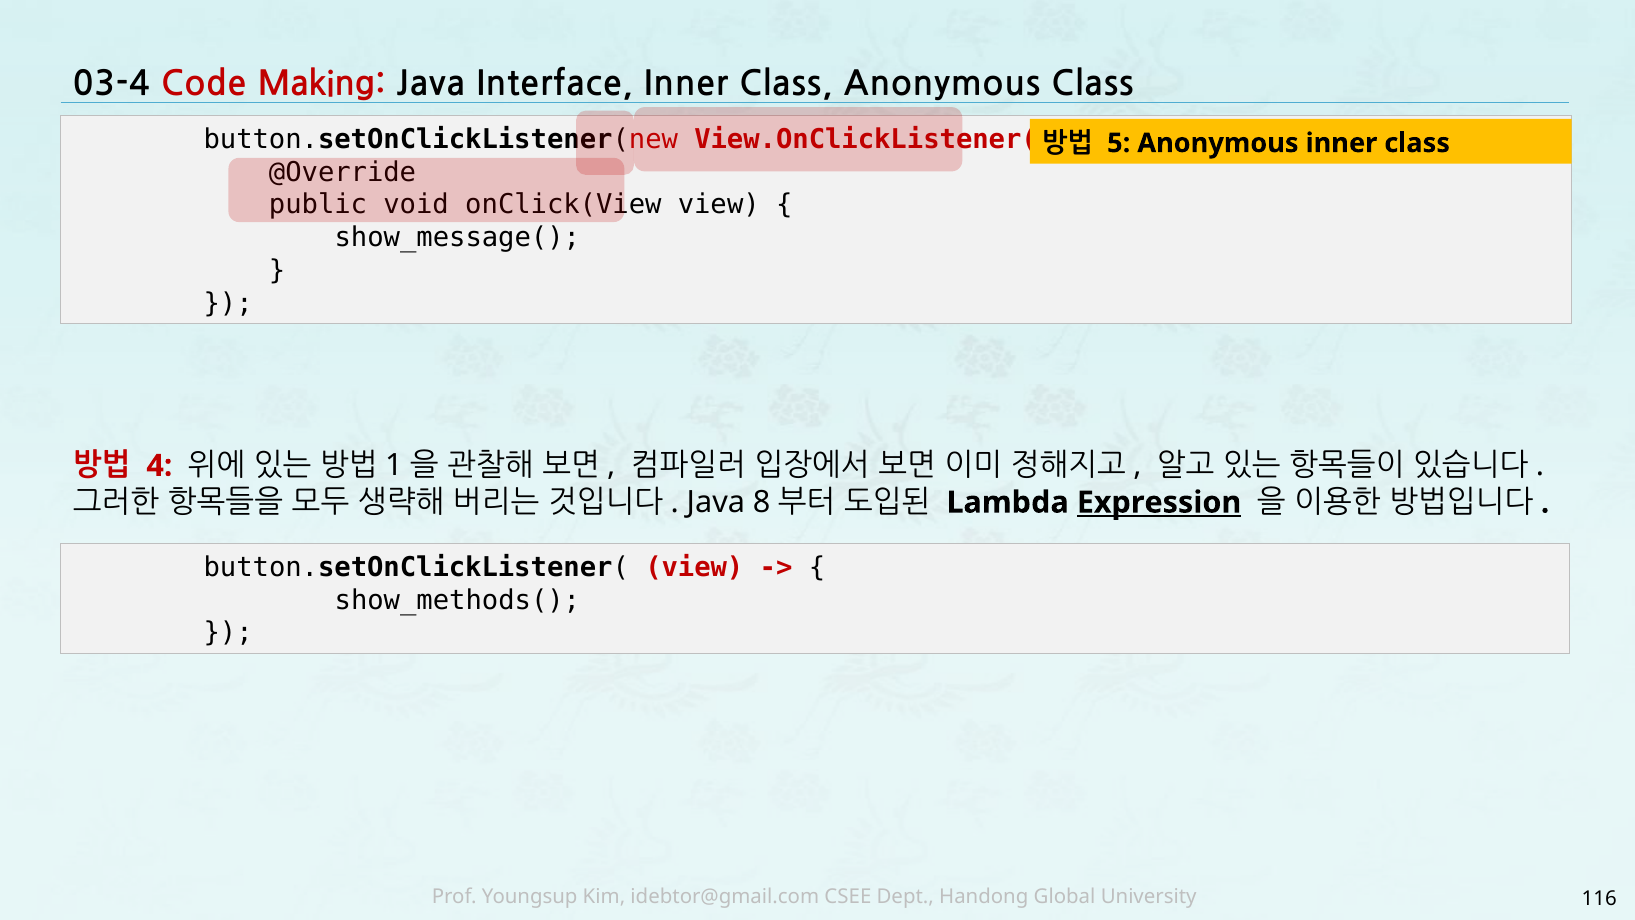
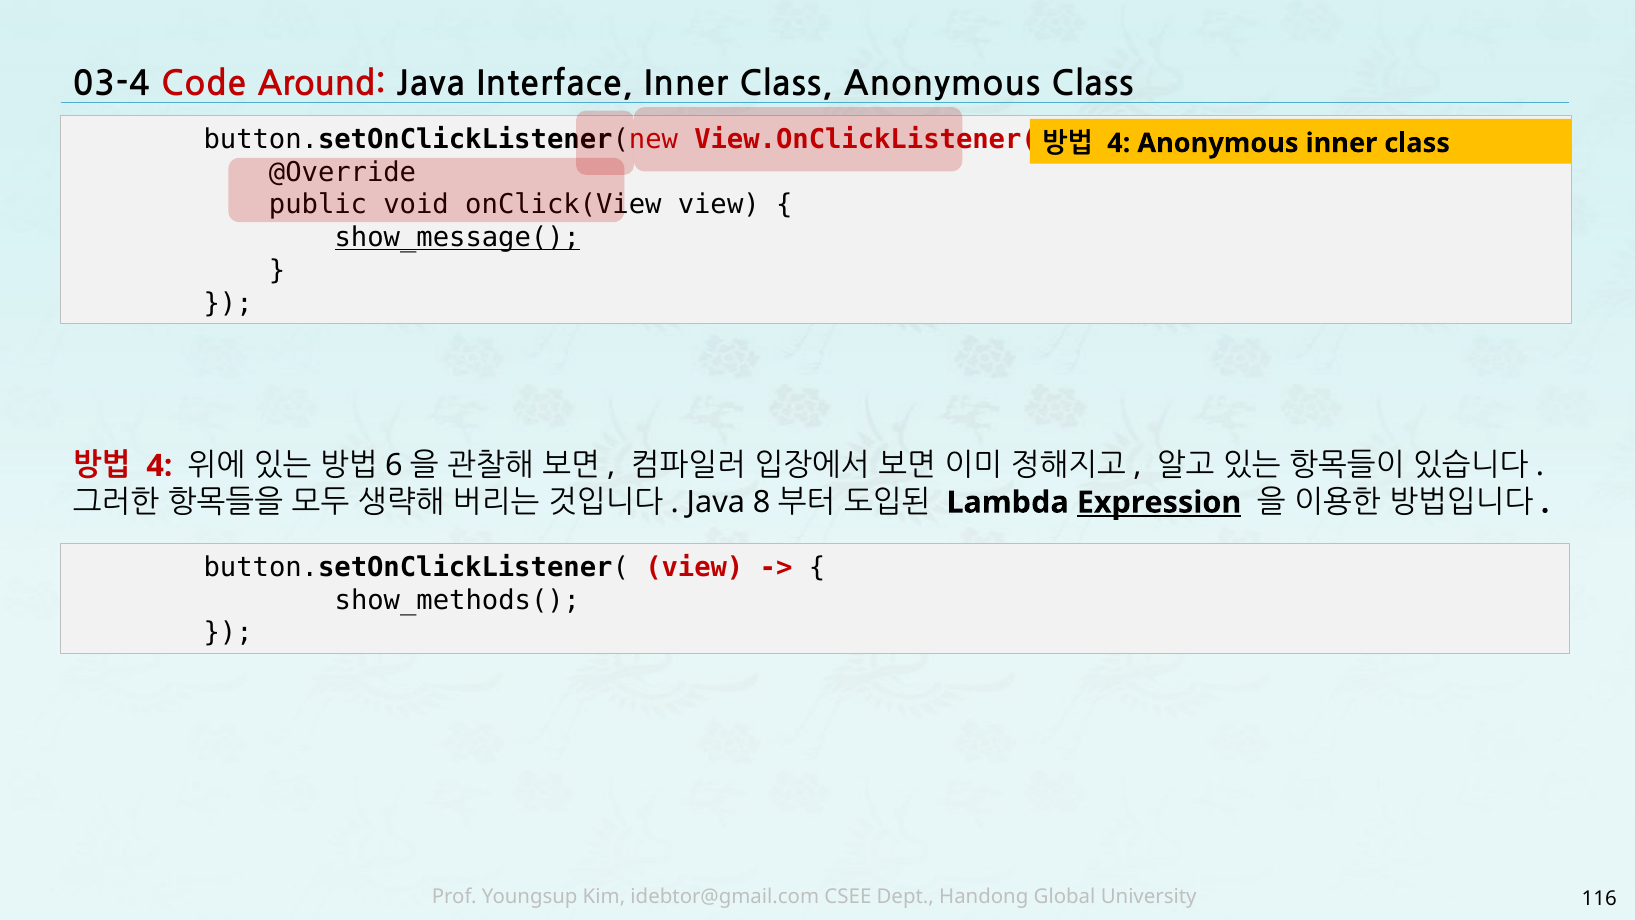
Making: Making -> Around
5 at (1119, 143): 5 -> 4
show_message( underline: none -> present
1: 1 -> 6
